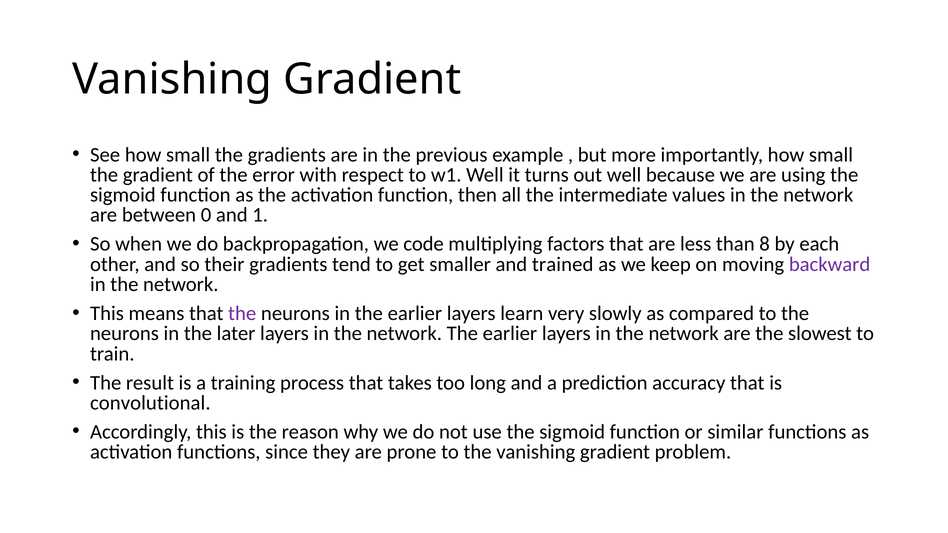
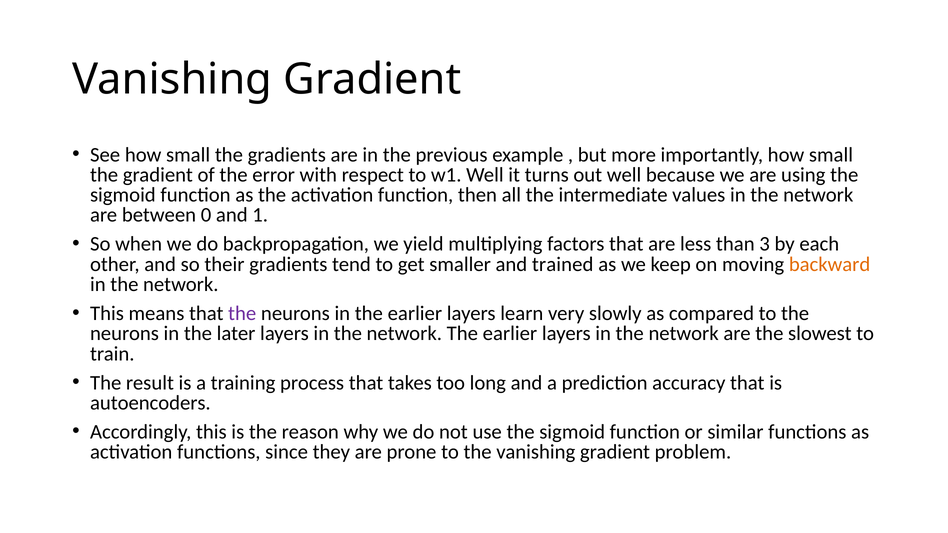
code: code -> yield
8: 8 -> 3
backward colour: purple -> orange
convolutional: convolutional -> autoencoders
